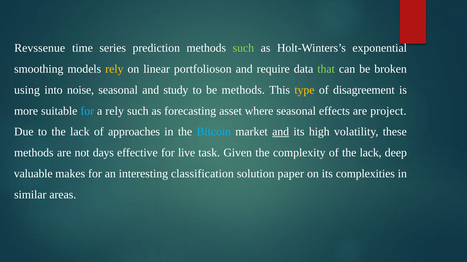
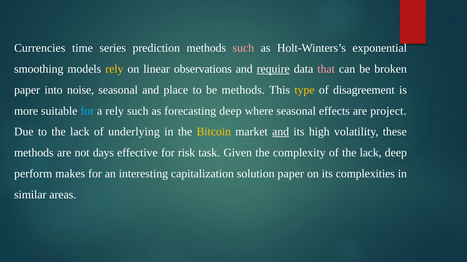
Revssenue: Revssenue -> Currencies
such at (243, 48) colour: light green -> pink
portfolioson: portfolioson -> observations
require underline: none -> present
that colour: light green -> pink
using at (27, 90): using -> paper
study: study -> place
forecasting asset: asset -> deep
approaches: approaches -> underlying
Bitcoin colour: light blue -> yellow
live: live -> risk
valuable: valuable -> perform
classification: classification -> capitalization
